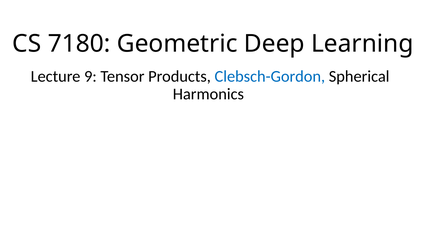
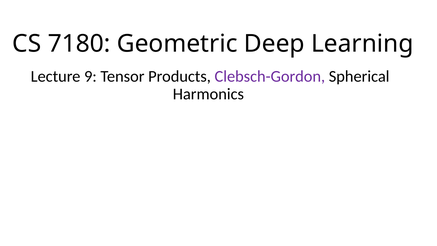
Clebsch-Gordon colour: blue -> purple
